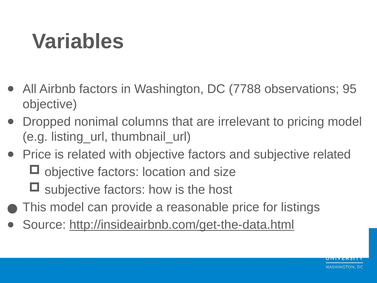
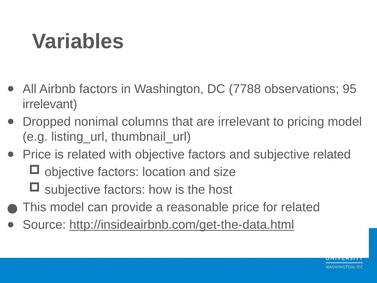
objective at (50, 104): objective -> irrelevant
for listings: listings -> related
